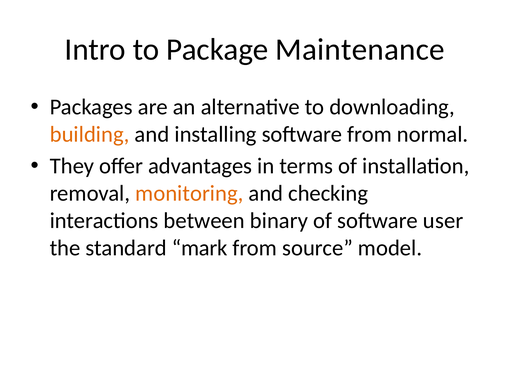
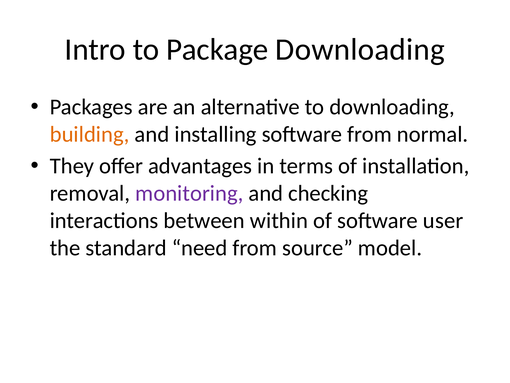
Package Maintenance: Maintenance -> Downloading
monitoring colour: orange -> purple
binary: binary -> within
mark: mark -> need
